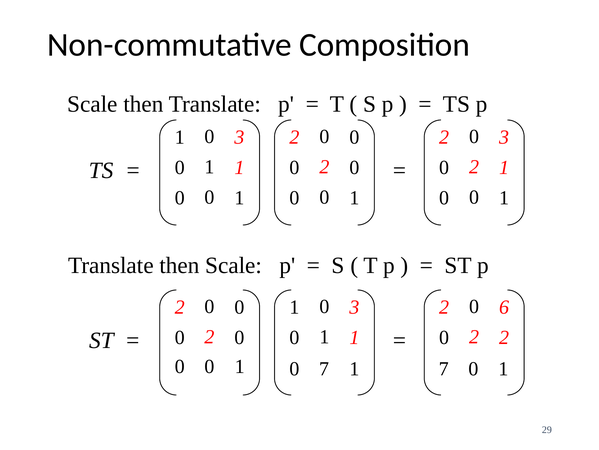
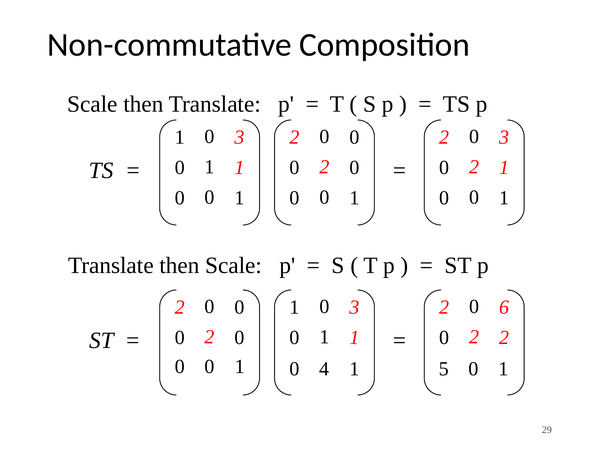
0 7: 7 -> 4
1 7: 7 -> 5
